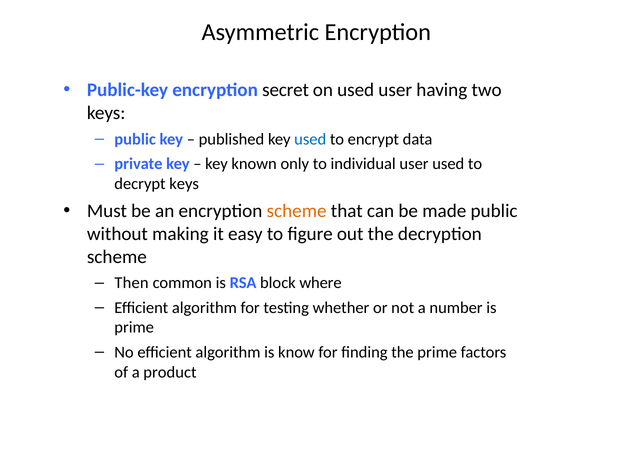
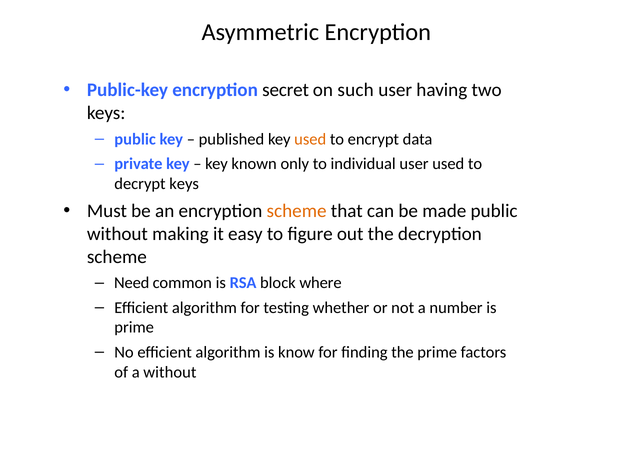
on used: used -> such
used at (310, 139) colour: blue -> orange
Then: Then -> Need
a product: product -> without
